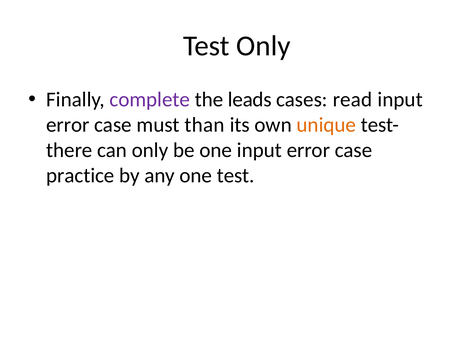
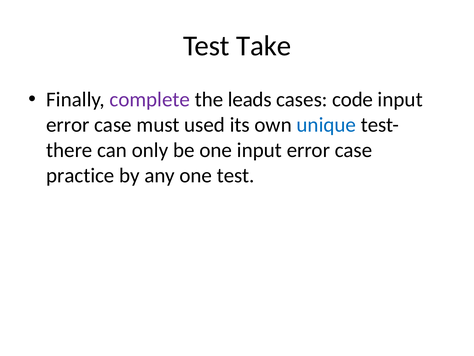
Test Only: Only -> Take
read: read -> code
than: than -> used
unique colour: orange -> blue
